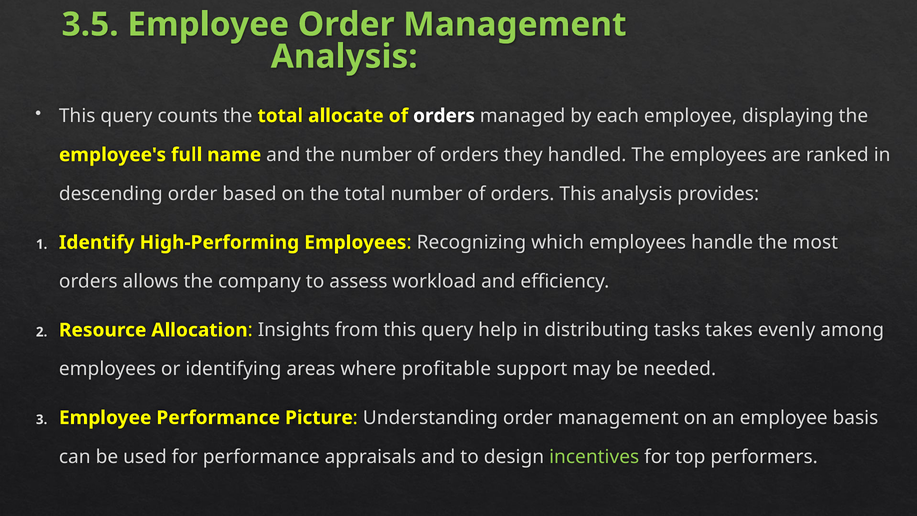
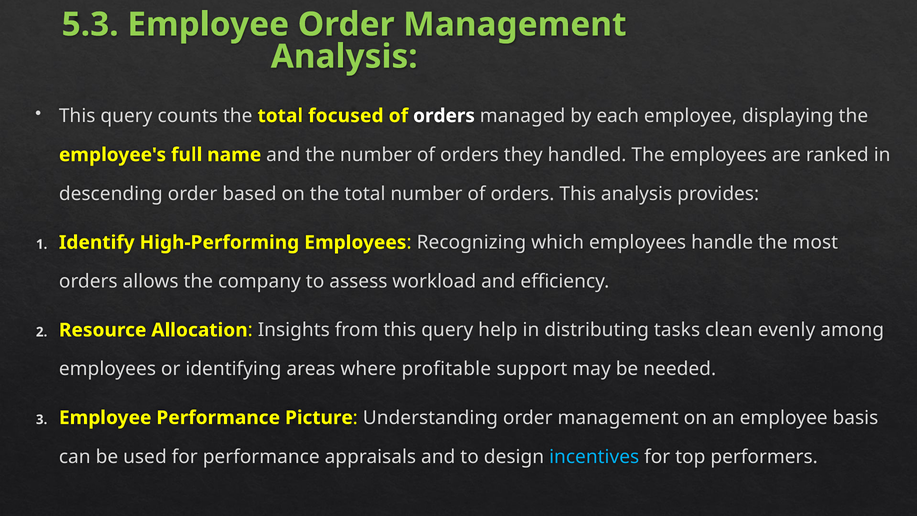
3.5: 3.5 -> 5.3
allocate: allocate -> focused
takes: takes -> clean
incentives colour: light green -> light blue
